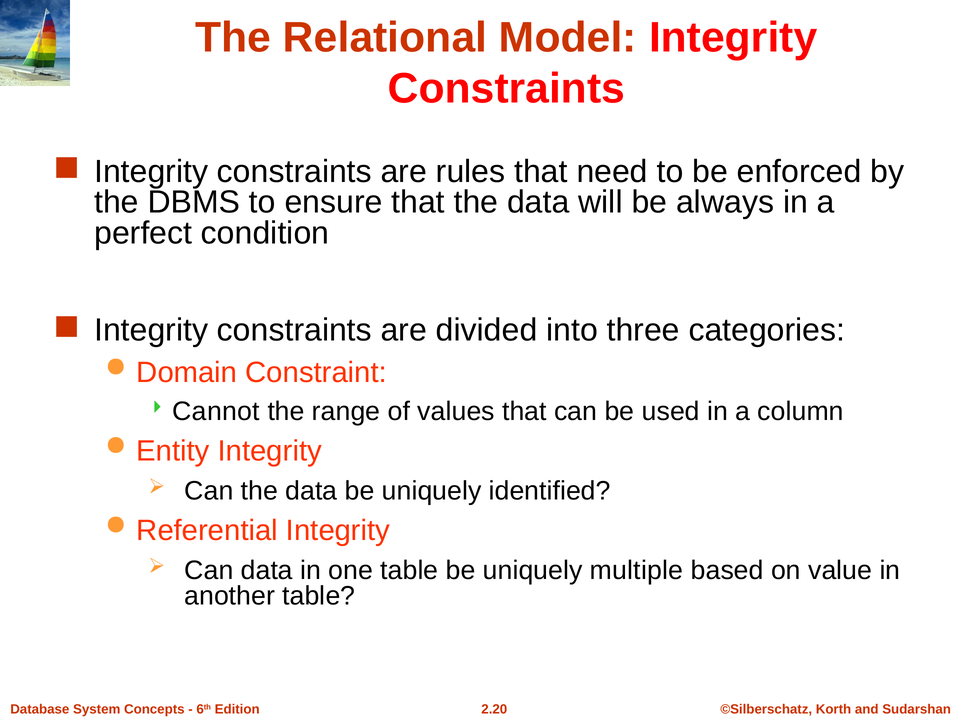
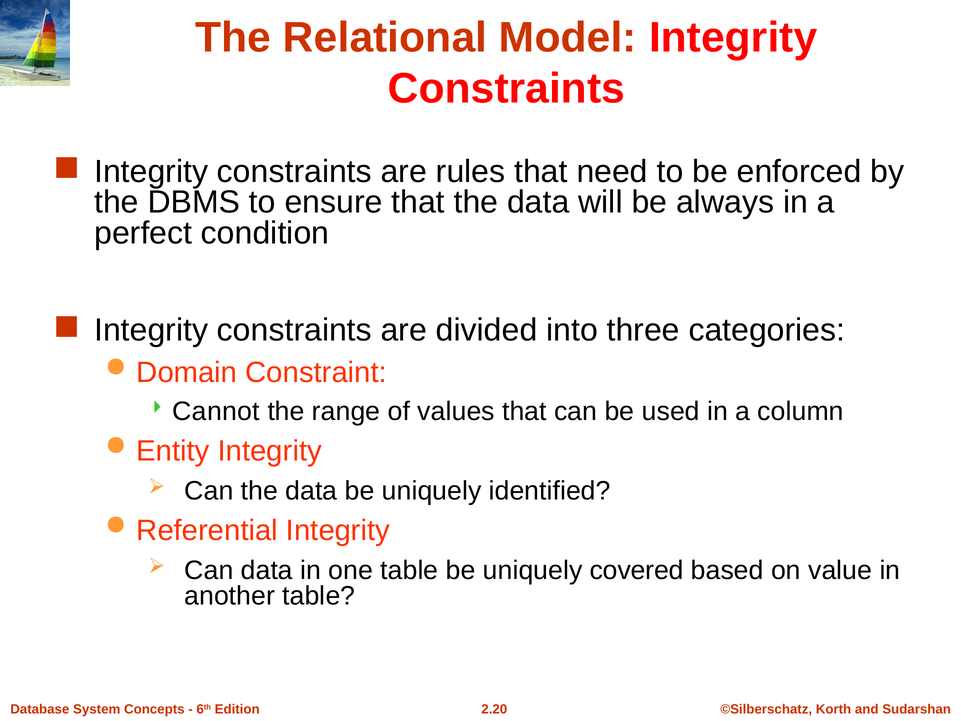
multiple: multiple -> covered
